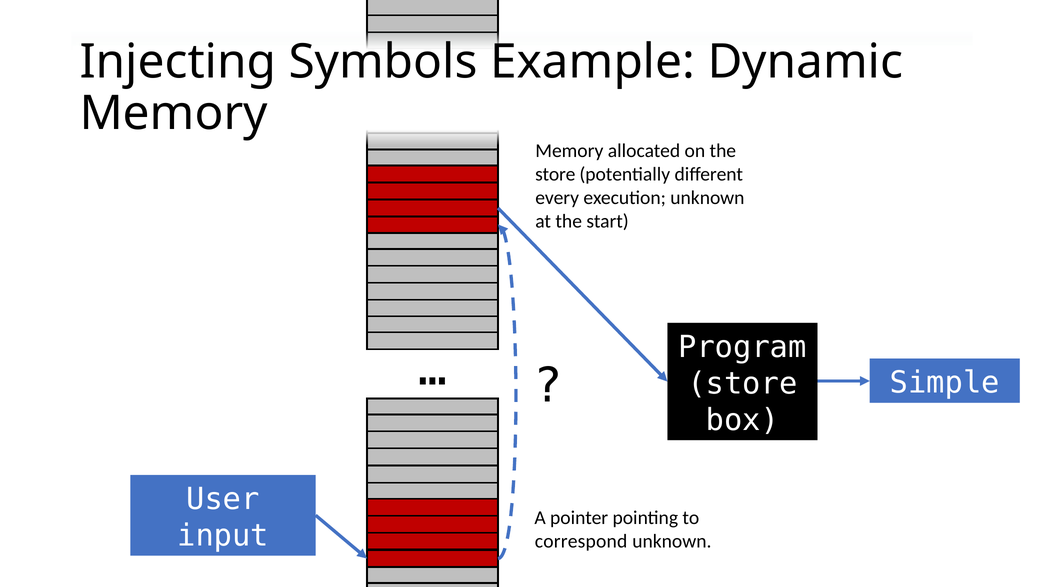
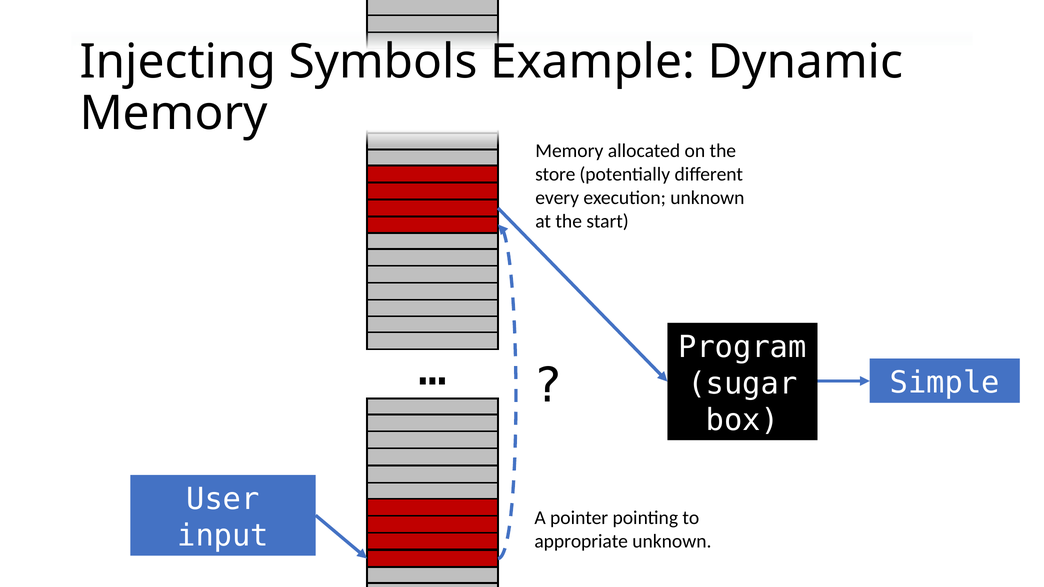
store at (742, 384): store -> sugar
correspond: correspond -> appropriate
